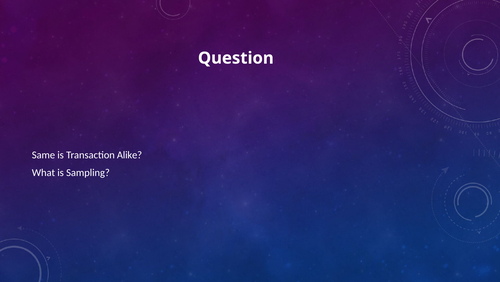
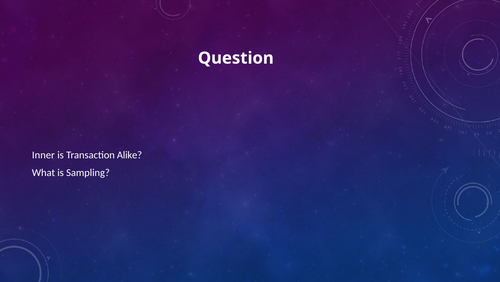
Same: Same -> Inner
